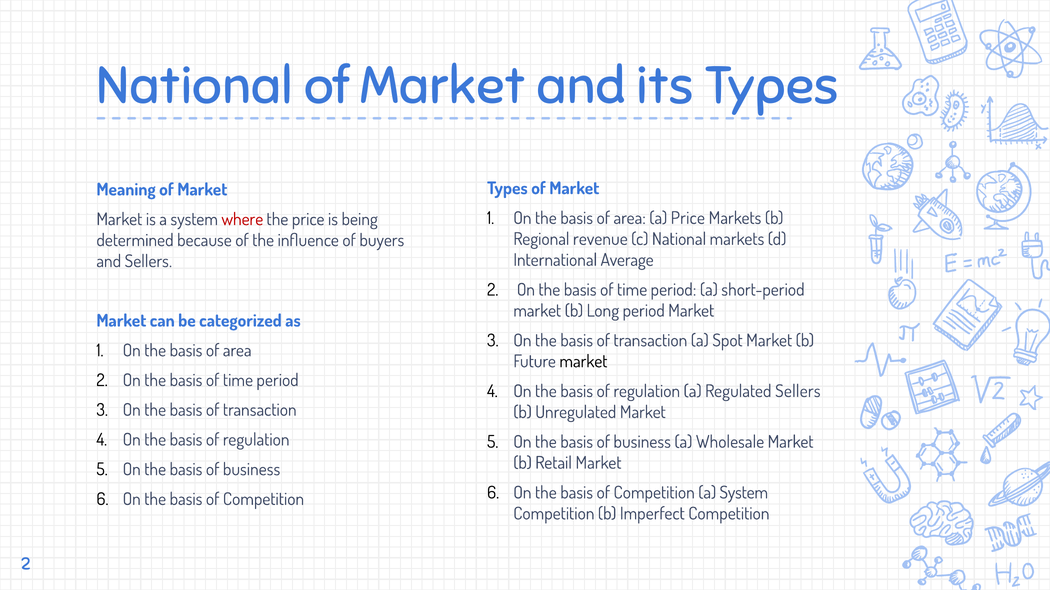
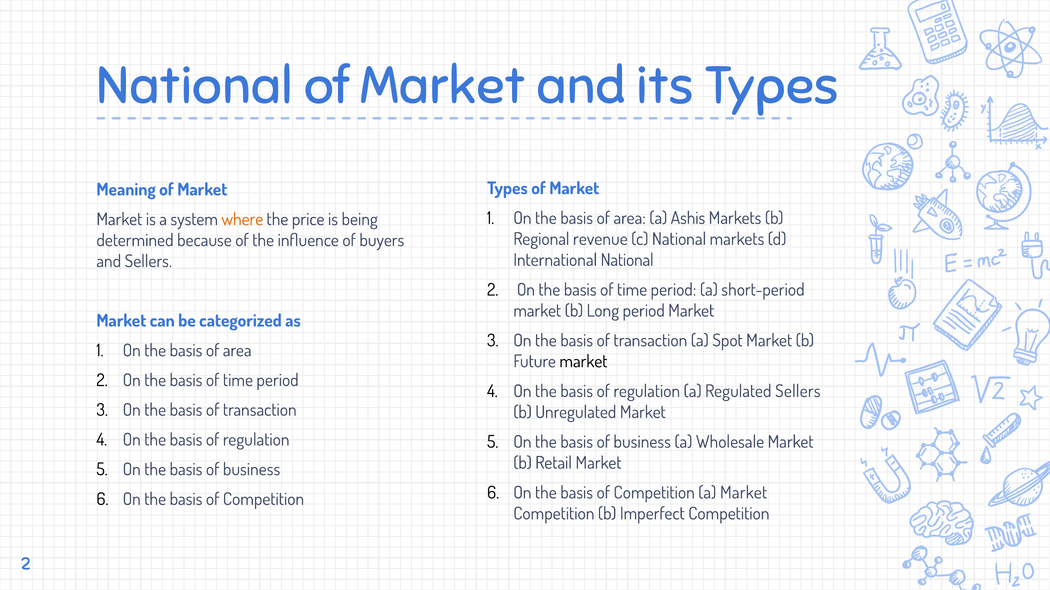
a Price: Price -> Ashis
where colour: red -> orange
International Average: Average -> National
Competition a System: System -> Market
